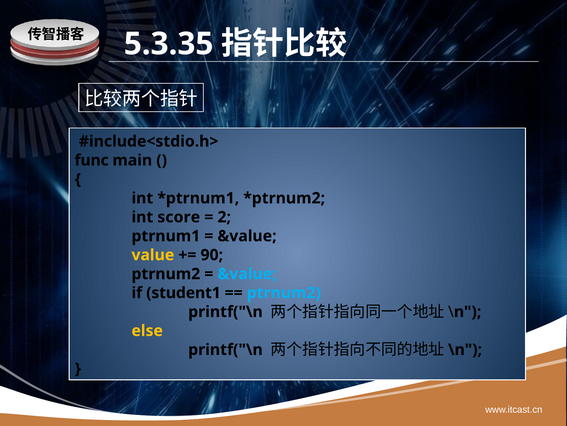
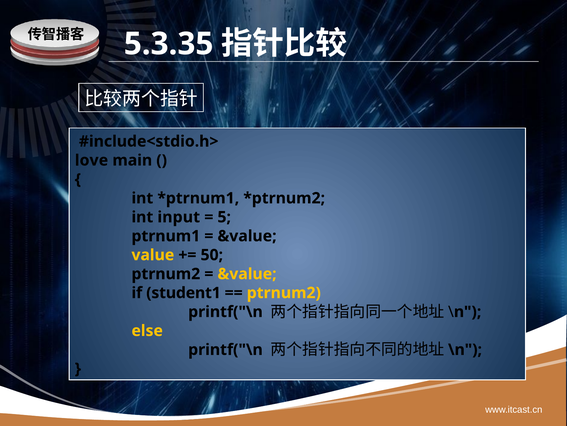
func: func -> love
score: score -> input
2: 2 -> 5
90: 90 -> 50
&value at (247, 273) colour: light blue -> yellow
ptrnum2 at (284, 292) colour: light blue -> yellow
